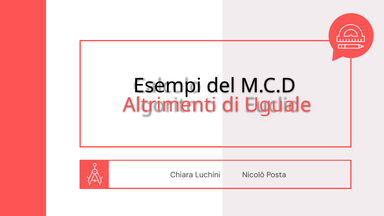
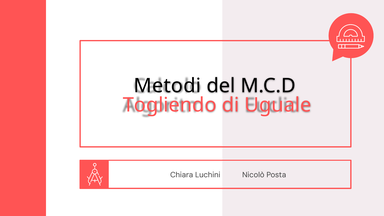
Esempi: Esempi -> Metodi
Altrimenti: Altrimenti -> Togliendo
